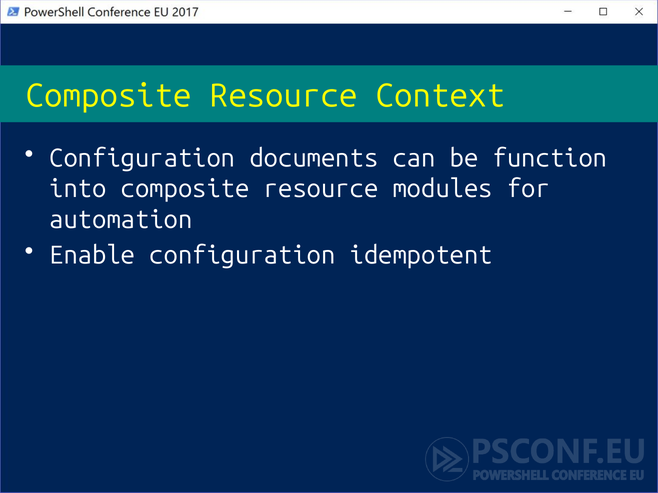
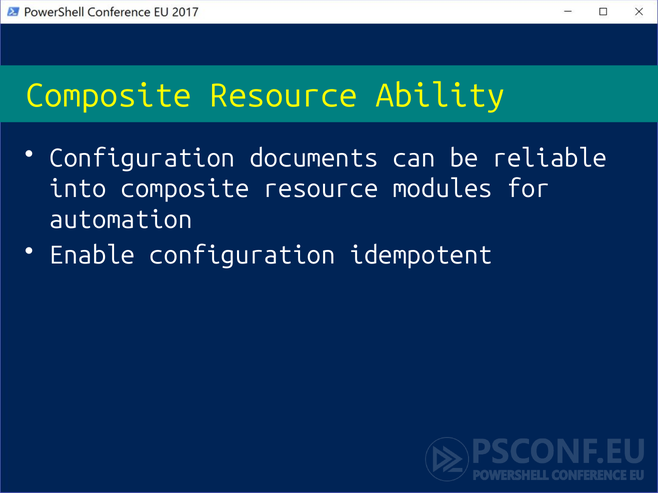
Context: Context -> Ability
function: function -> reliable
